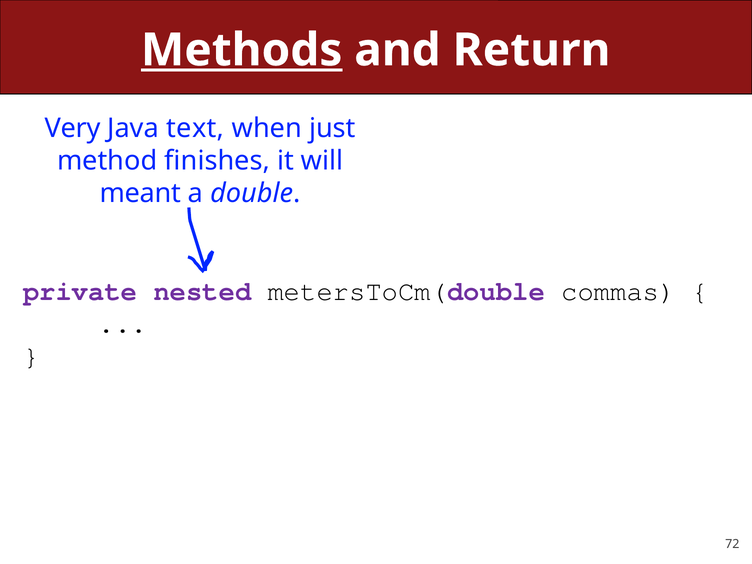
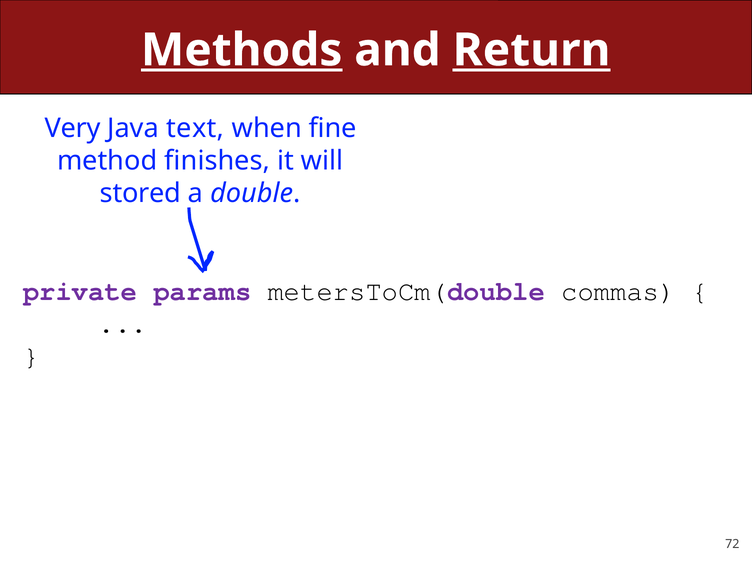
Return underline: none -> present
just: just -> fine
meant: meant -> stored
nested: nested -> params
